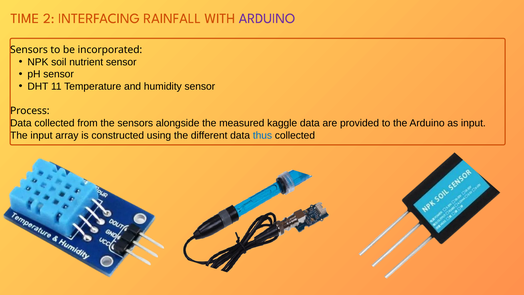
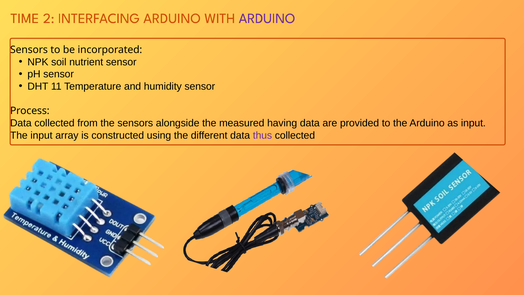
INTERFACING RAINFALL: RAINFALL -> ARDUINO
kaggle: kaggle -> having
thus colour: blue -> purple
